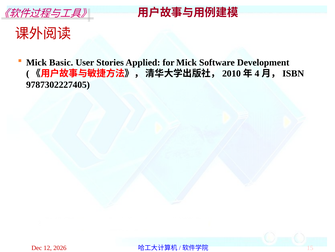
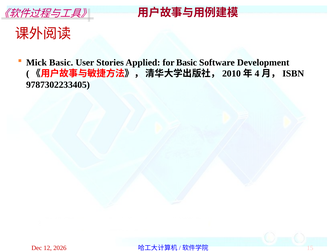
for Mick: Mick -> Basic
9787302227405: 9787302227405 -> 9787302233405
